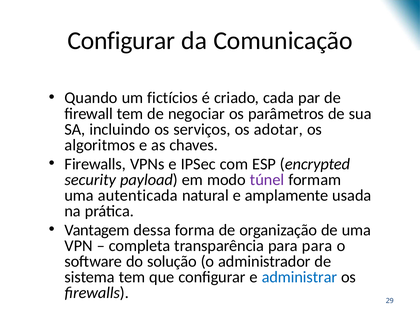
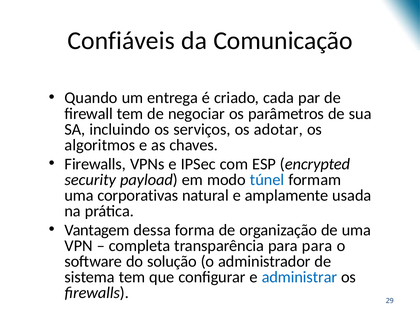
Configurar at (121, 41): Configurar -> Confiáveis
fictícios: fictícios -> entrega
túnel colour: purple -> blue
autenticada: autenticada -> corporativas
